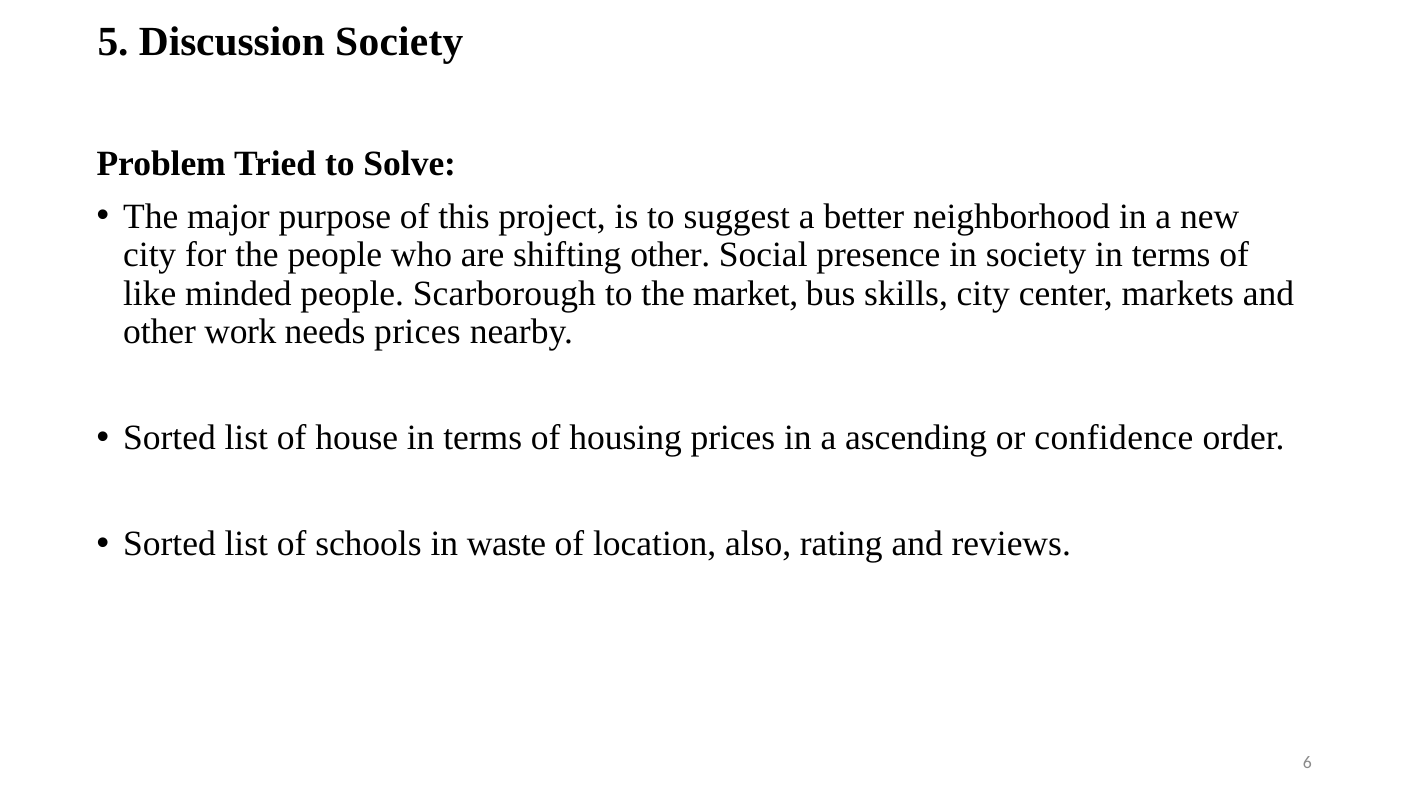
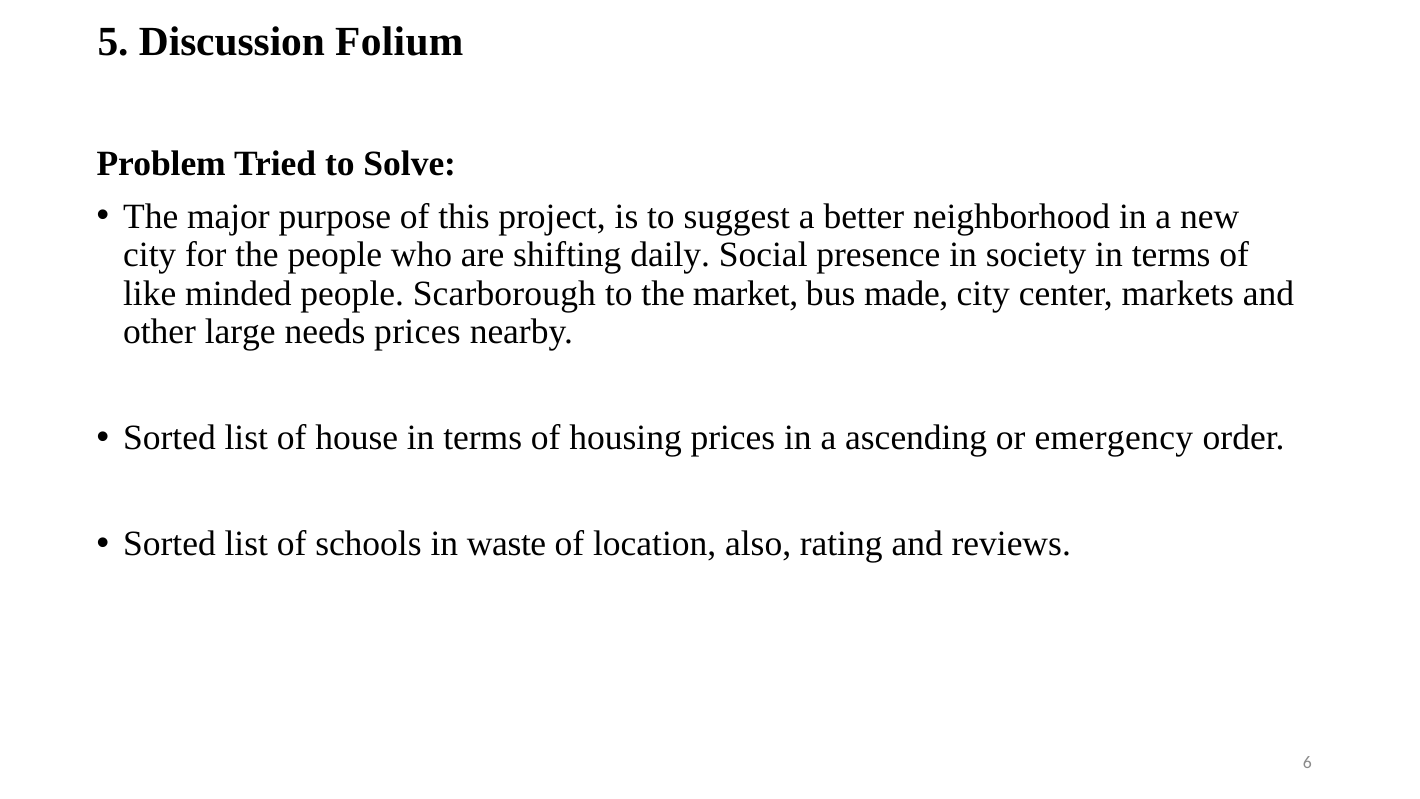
Discussion Society: Society -> Folium
shifting other: other -> daily
skills: skills -> made
work: work -> large
confidence: confidence -> emergency
